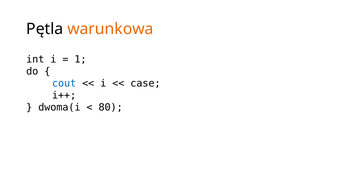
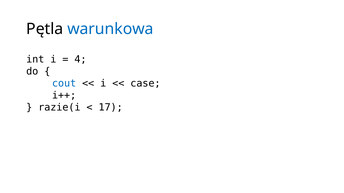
warunkowa colour: orange -> blue
1: 1 -> 4
dwoma(i: dwoma(i -> razie(i
80: 80 -> 17
